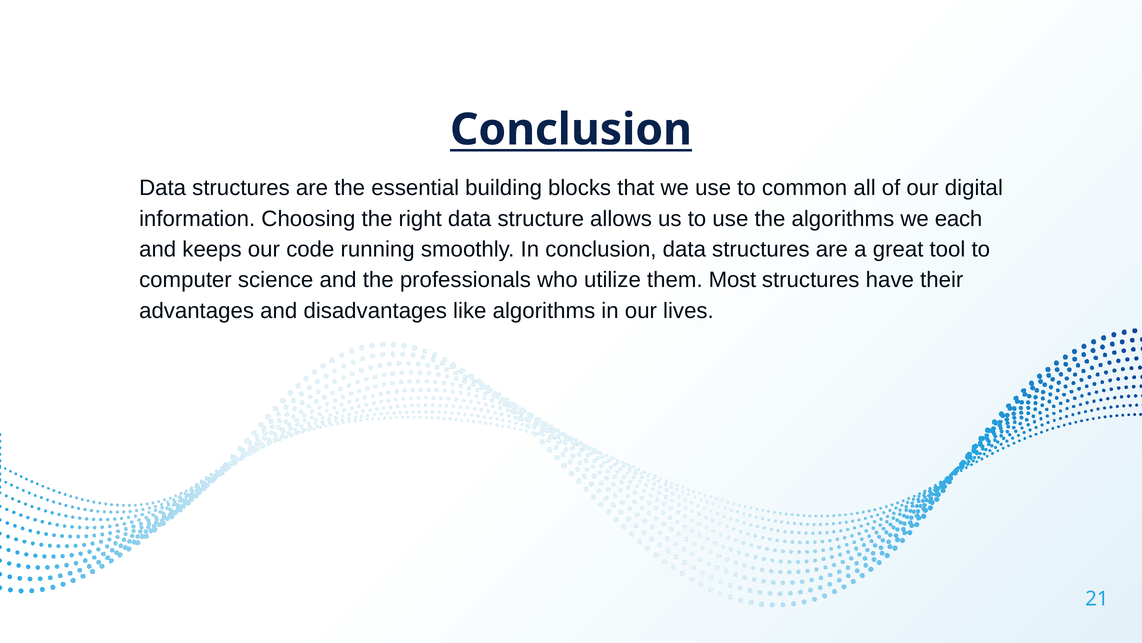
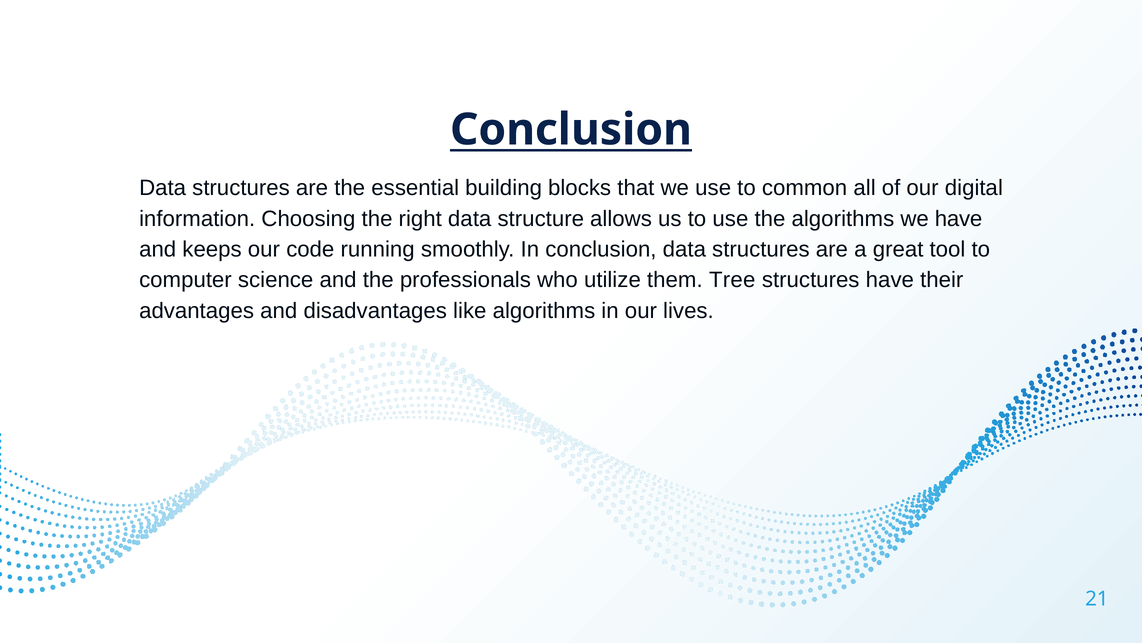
we each: each -> have
Most: Most -> Tree
